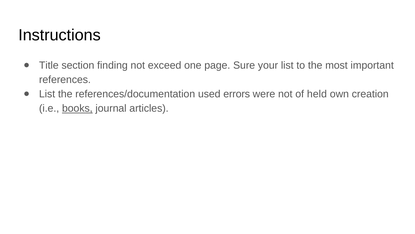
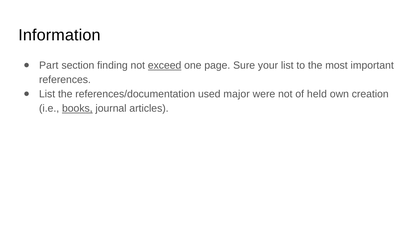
Instructions: Instructions -> Information
Title: Title -> Part
exceed underline: none -> present
errors: errors -> major
